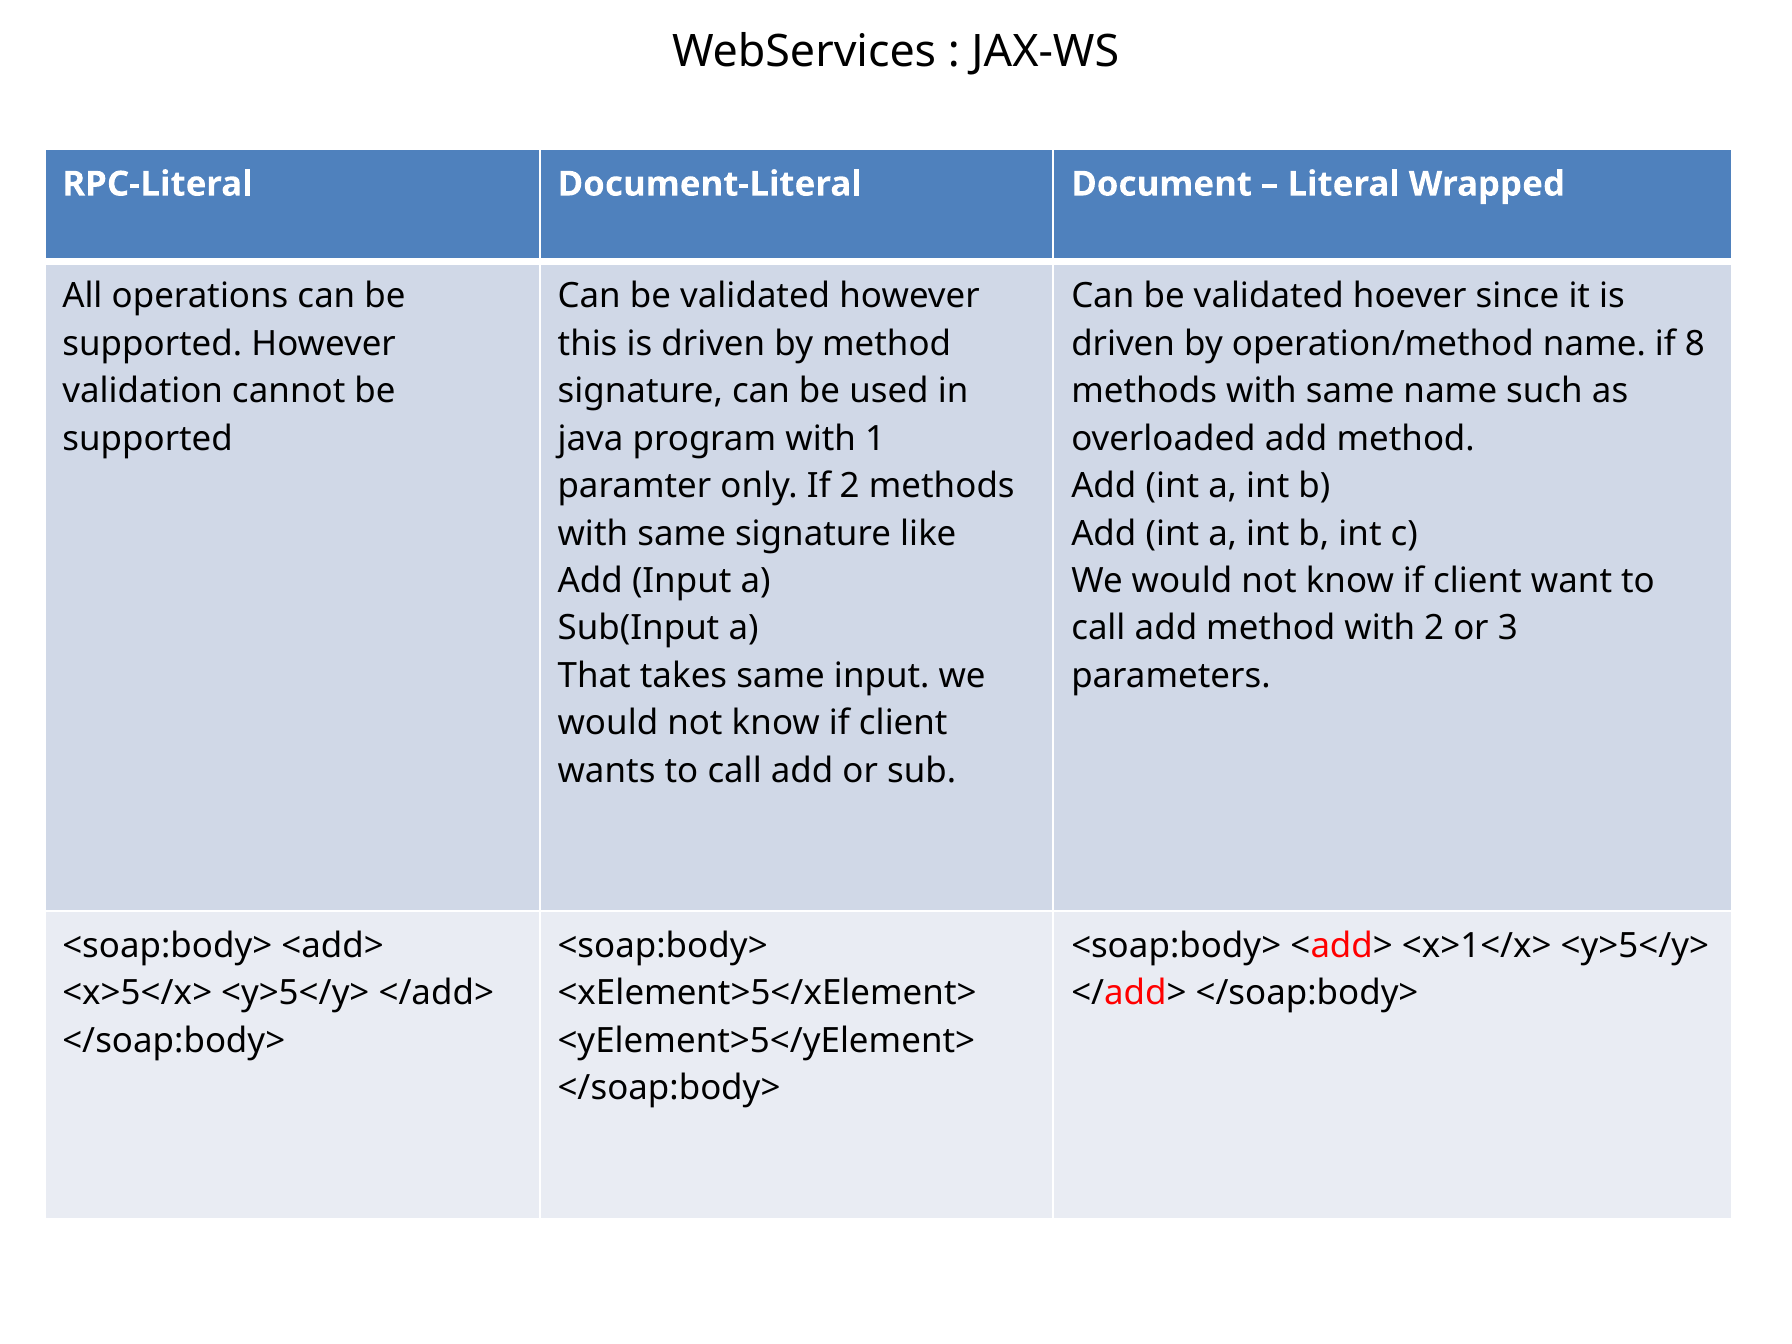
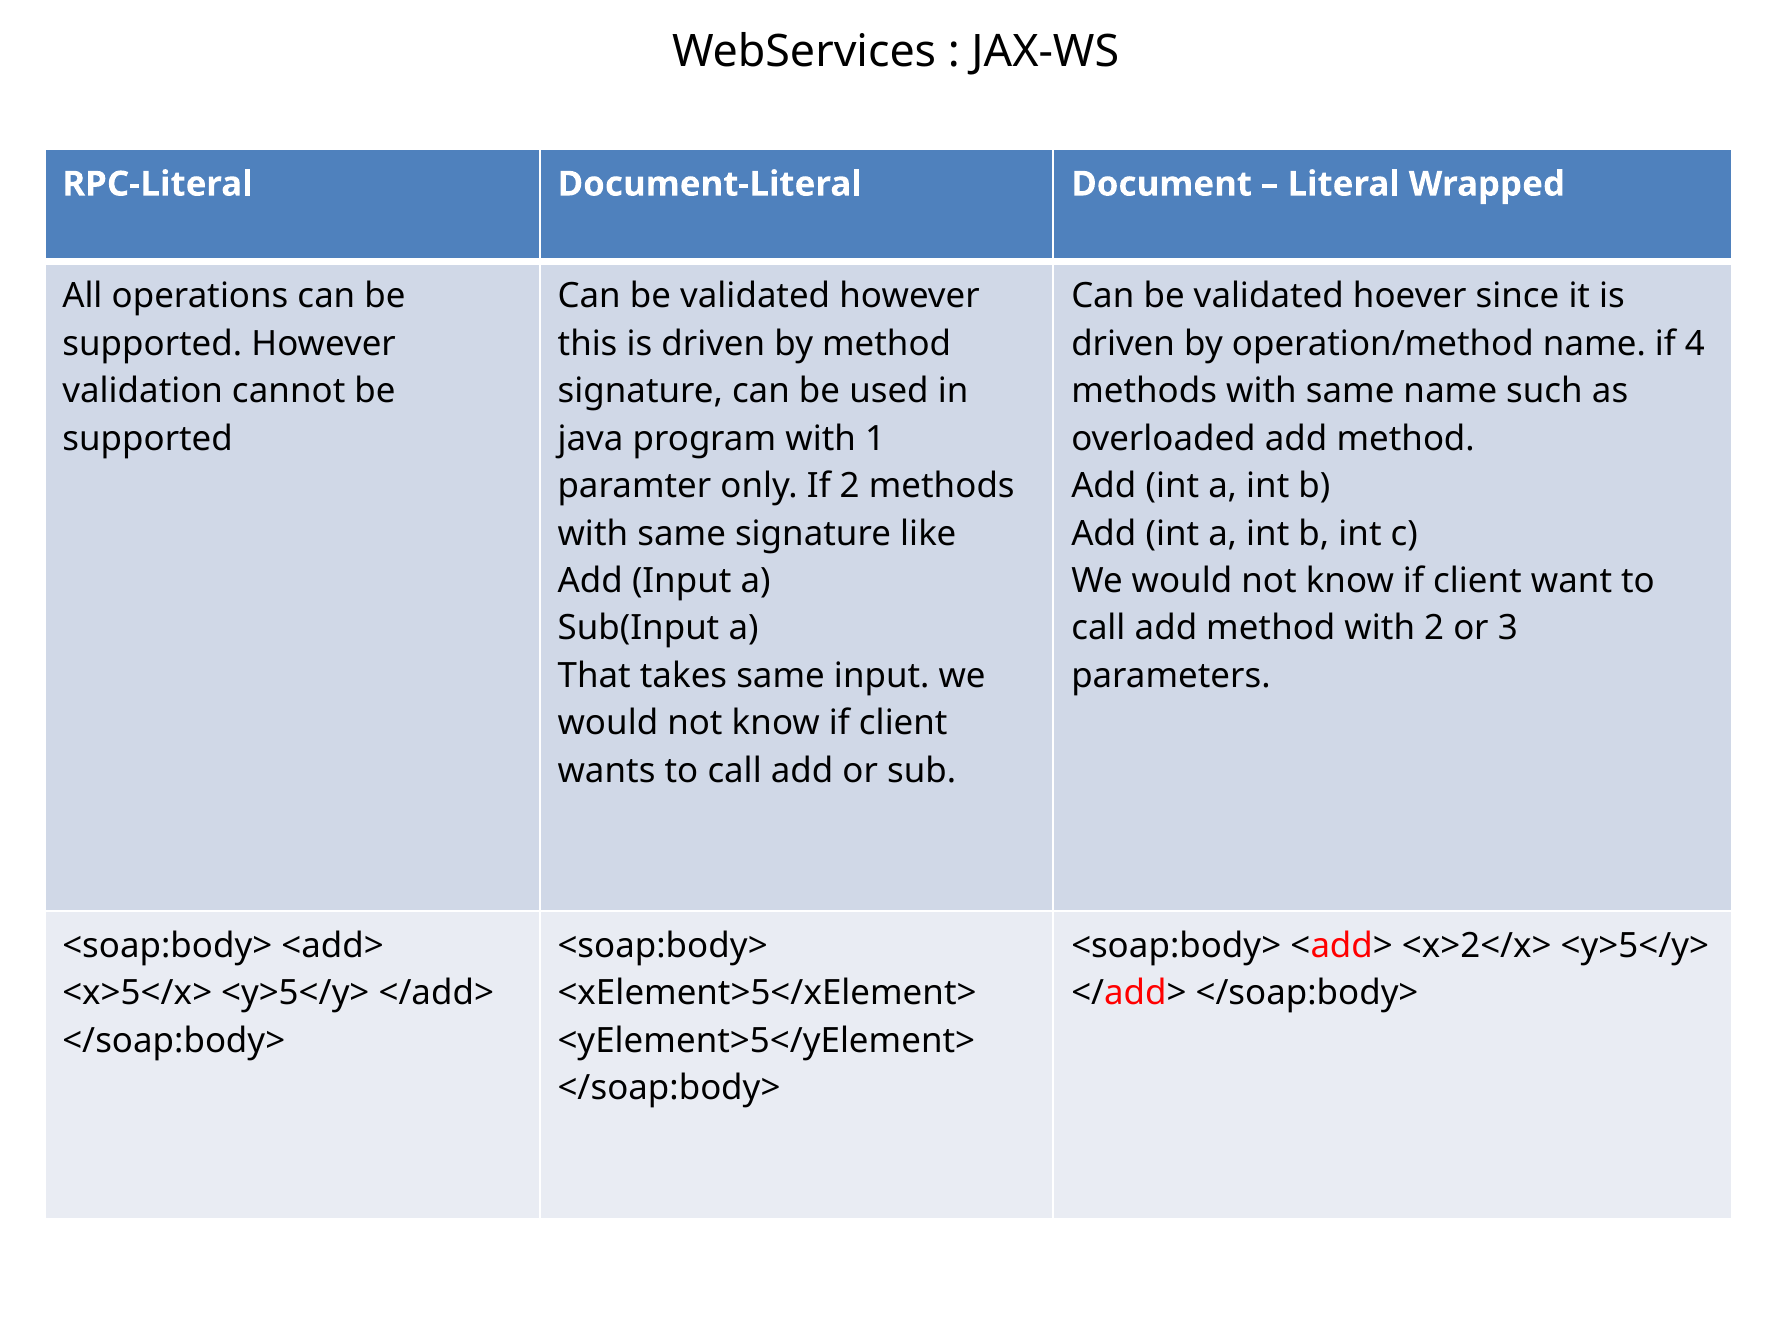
8: 8 -> 4
<x>1</x>: <x>1</x> -> <x>2</x>
